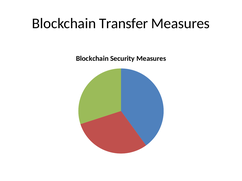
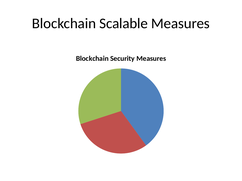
Transfer: Transfer -> Scalable
